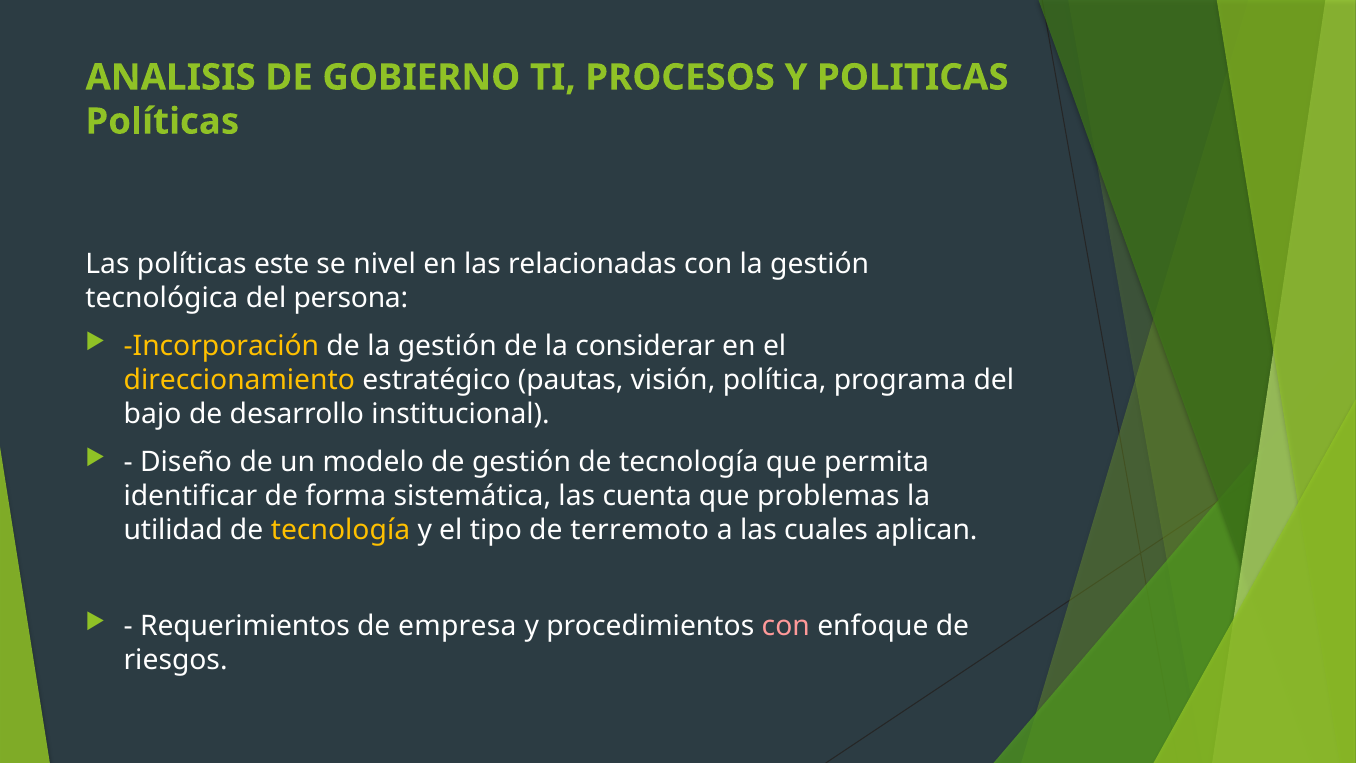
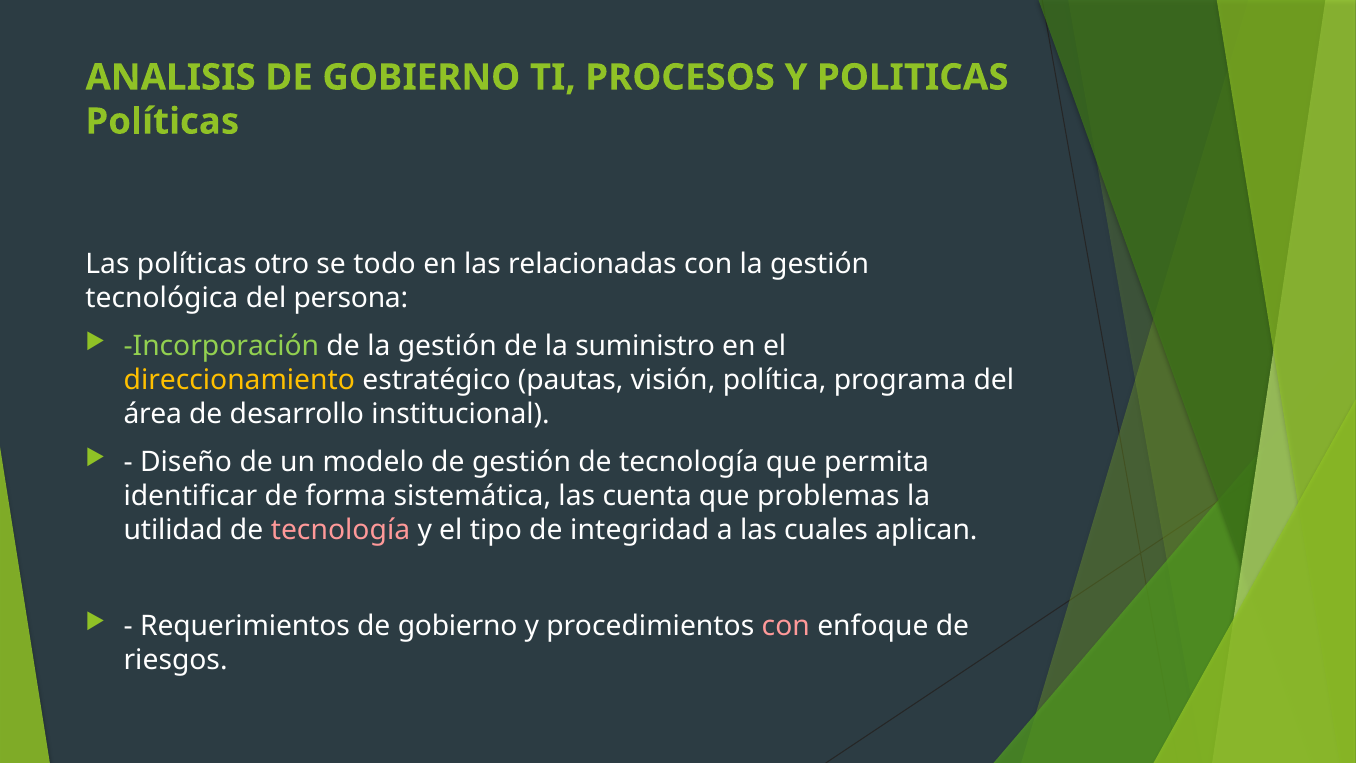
este: este -> otro
nivel: nivel -> todo
Incorporación colour: yellow -> light green
considerar: considerar -> suministro
bajo: bajo -> área
tecnología at (340, 530) colour: yellow -> pink
terremoto: terremoto -> integridad
empresa at (457, 626): empresa -> gobierno
